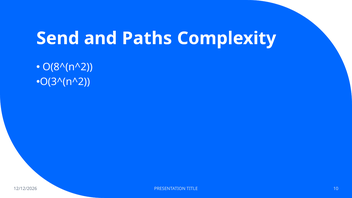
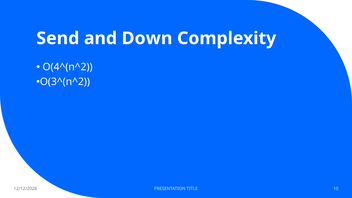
Paths: Paths -> Down
O(8^(n^2: O(8^(n^2 -> O(4^(n^2
